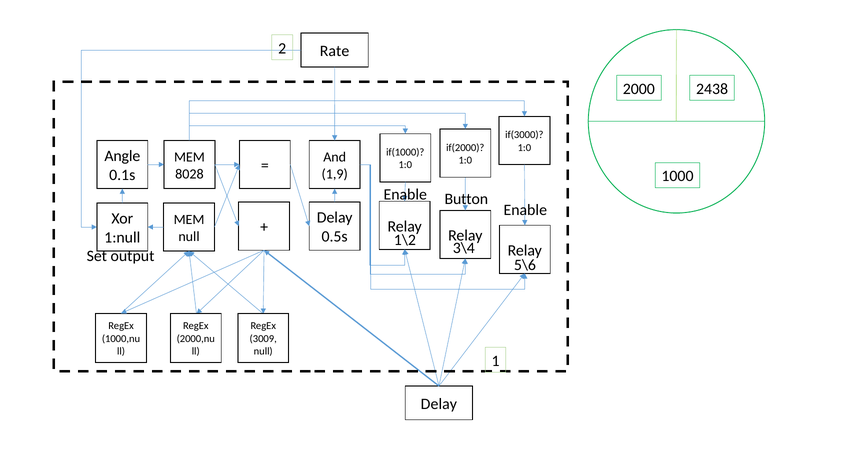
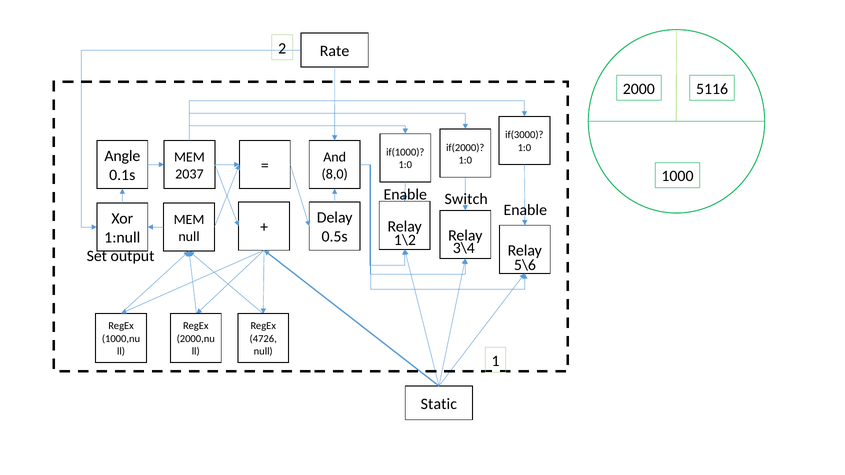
2438: 2438 -> 5116
8028: 8028 -> 2037
1,9: 1,9 -> 8,0
Button: Button -> Switch
3009: 3009 -> 4726
Delay at (439, 404): Delay -> Static
